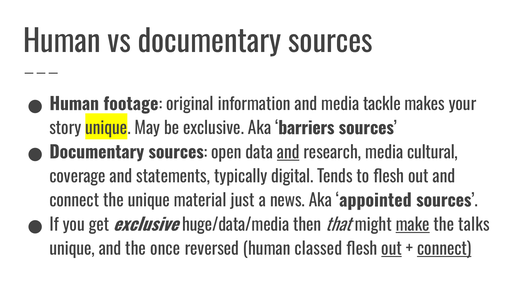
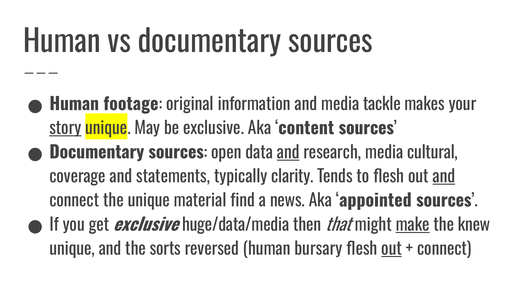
story underline: none -> present
barriers: barriers -> content
digital: digital -> clarity
and at (444, 177) underline: none -> present
just: just -> find
talks: talks -> knew
once: once -> sorts
classed: classed -> bursary
connect at (444, 249) underline: present -> none
